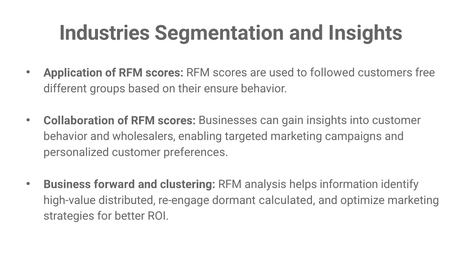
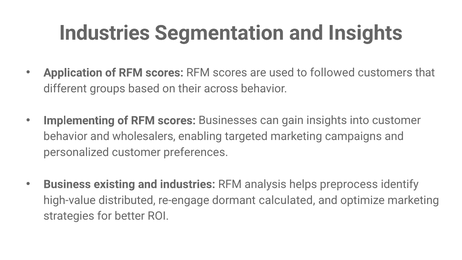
free: free -> that
ensure: ensure -> across
Collaboration: Collaboration -> Implementing
forward: forward -> existing
and clustering: clustering -> industries
information: information -> preprocess
